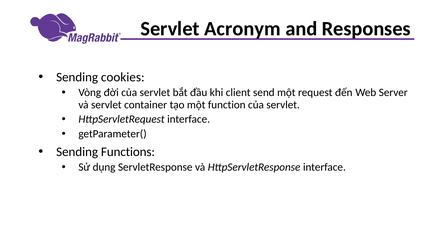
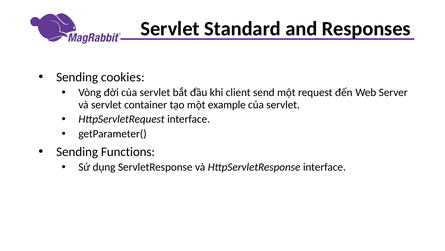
Acronym: Acronym -> Standard
function: function -> example
